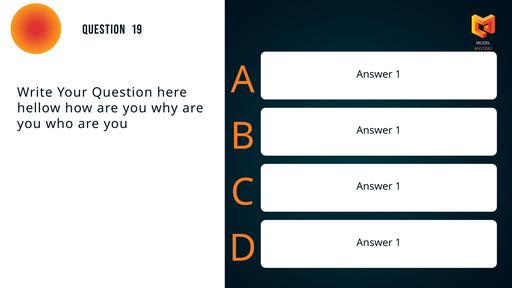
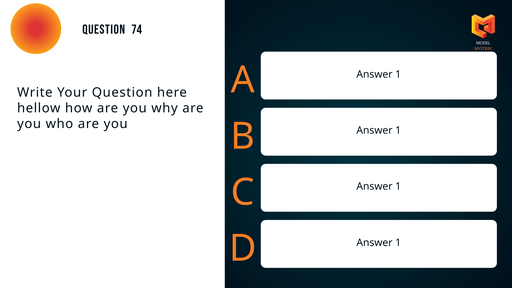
19: 19 -> 74
